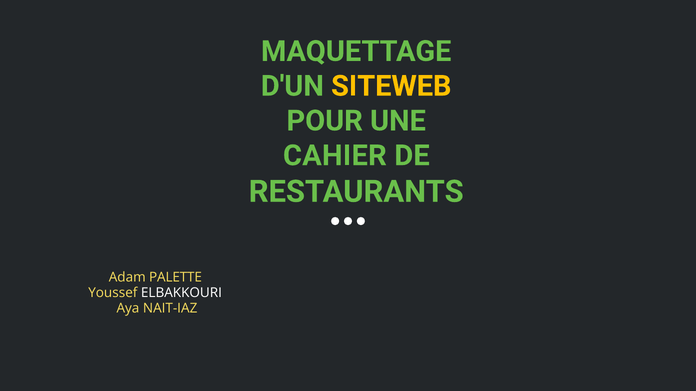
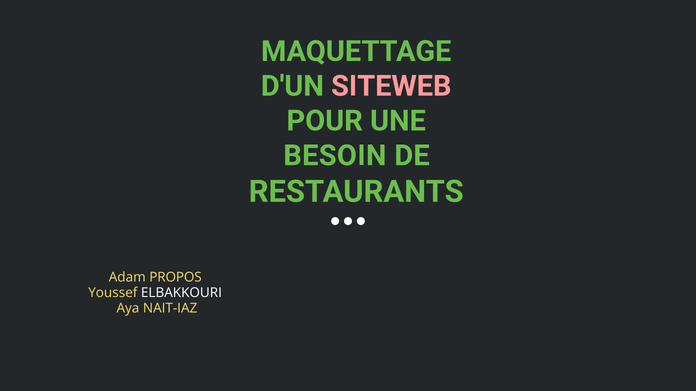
SITEWEB colour: yellow -> pink
CAHIER: CAHIER -> BESOIN
PALETTE: PALETTE -> PROPOS
